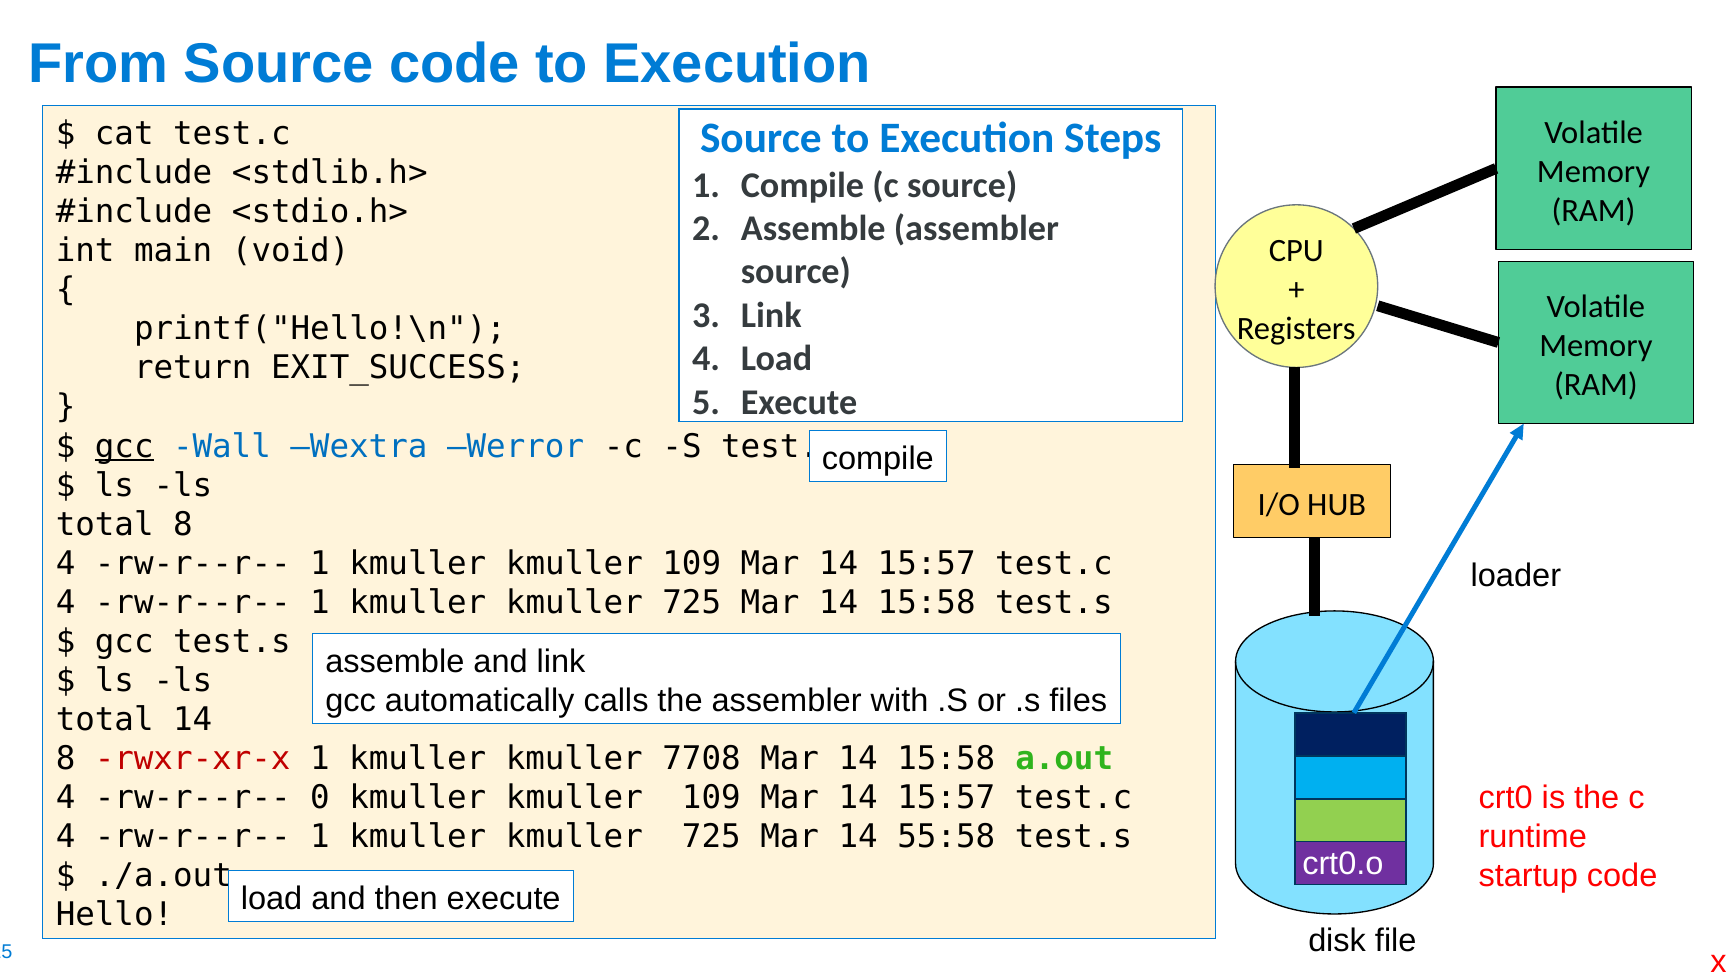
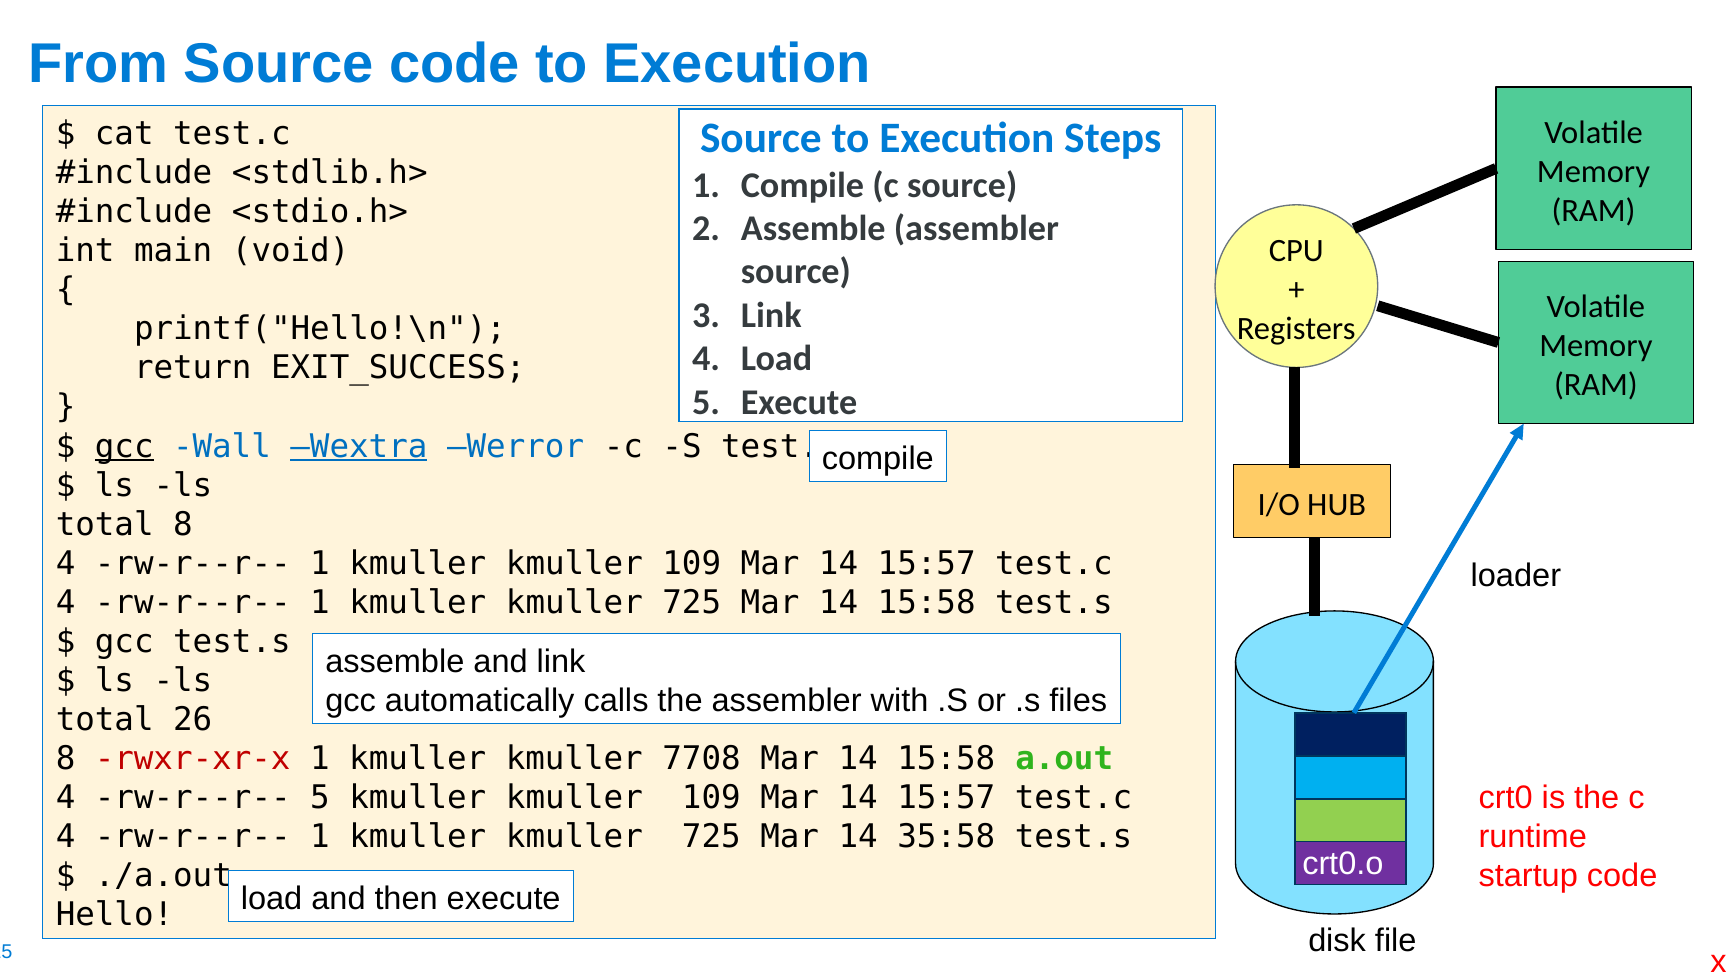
Wextra underline: none -> present
total 14: 14 -> 26
rw-r--r-- 0: 0 -> 5
55:58: 55:58 -> 35:58
